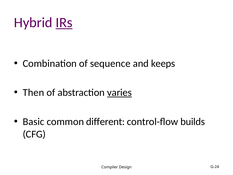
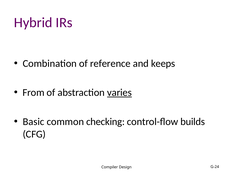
IRs underline: present -> none
sequence: sequence -> reference
Then: Then -> From
different: different -> checking
